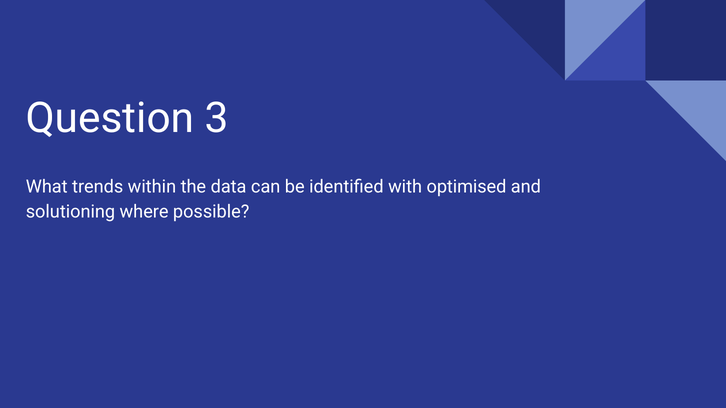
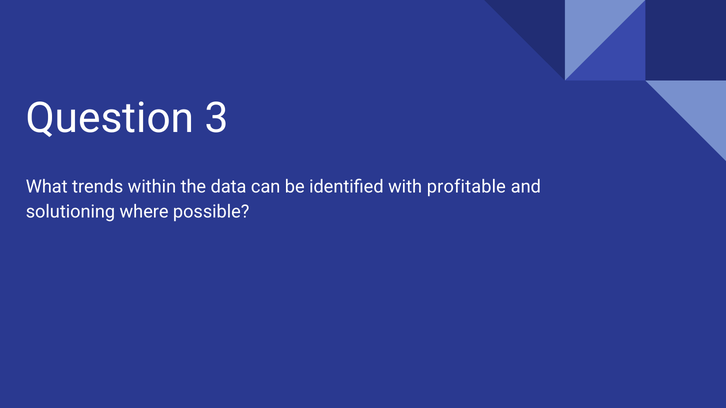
optimised: optimised -> profitable
